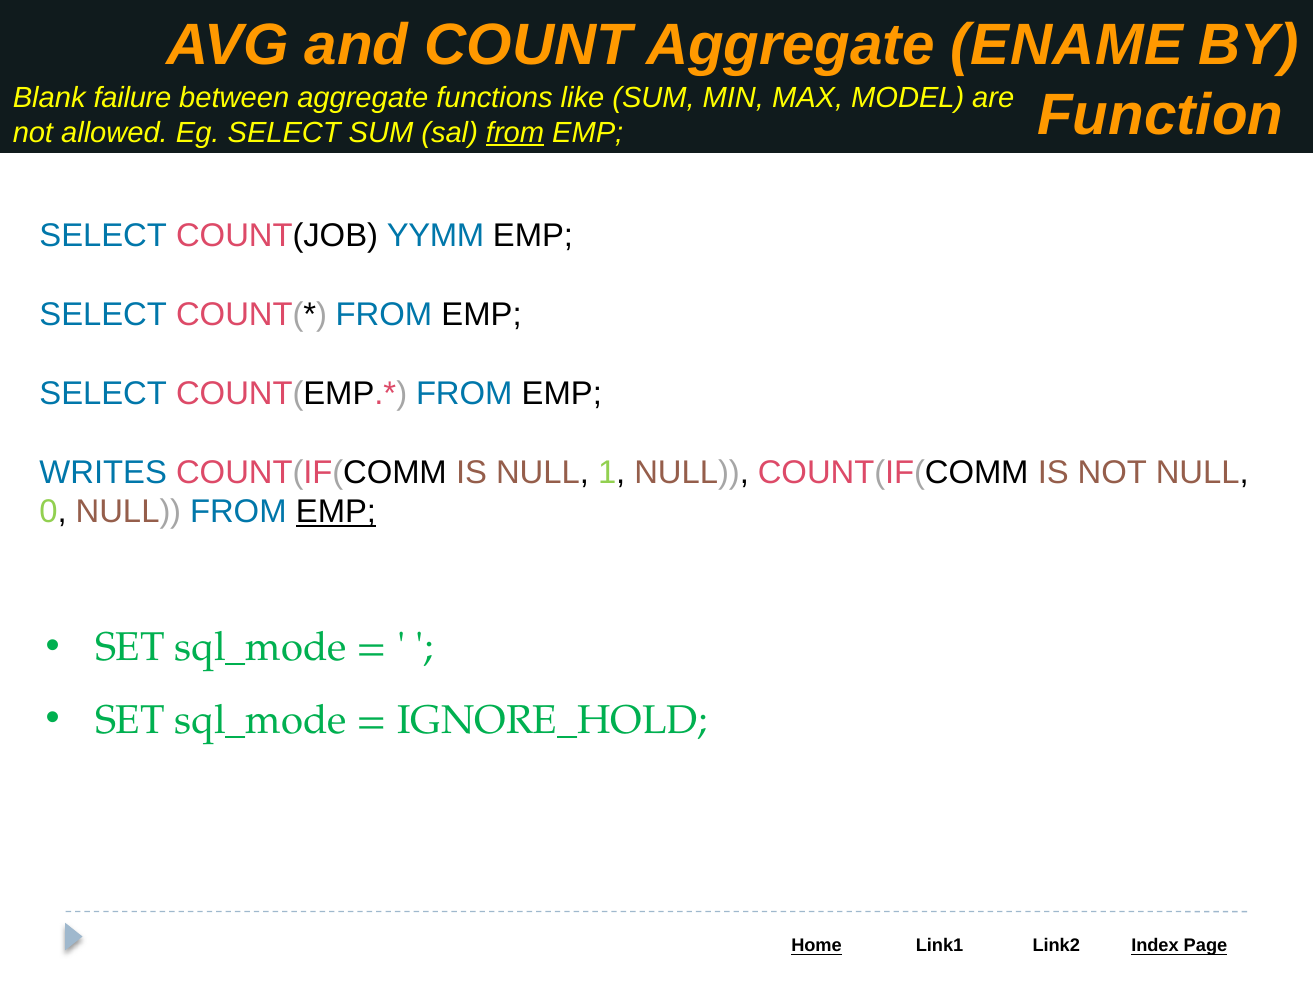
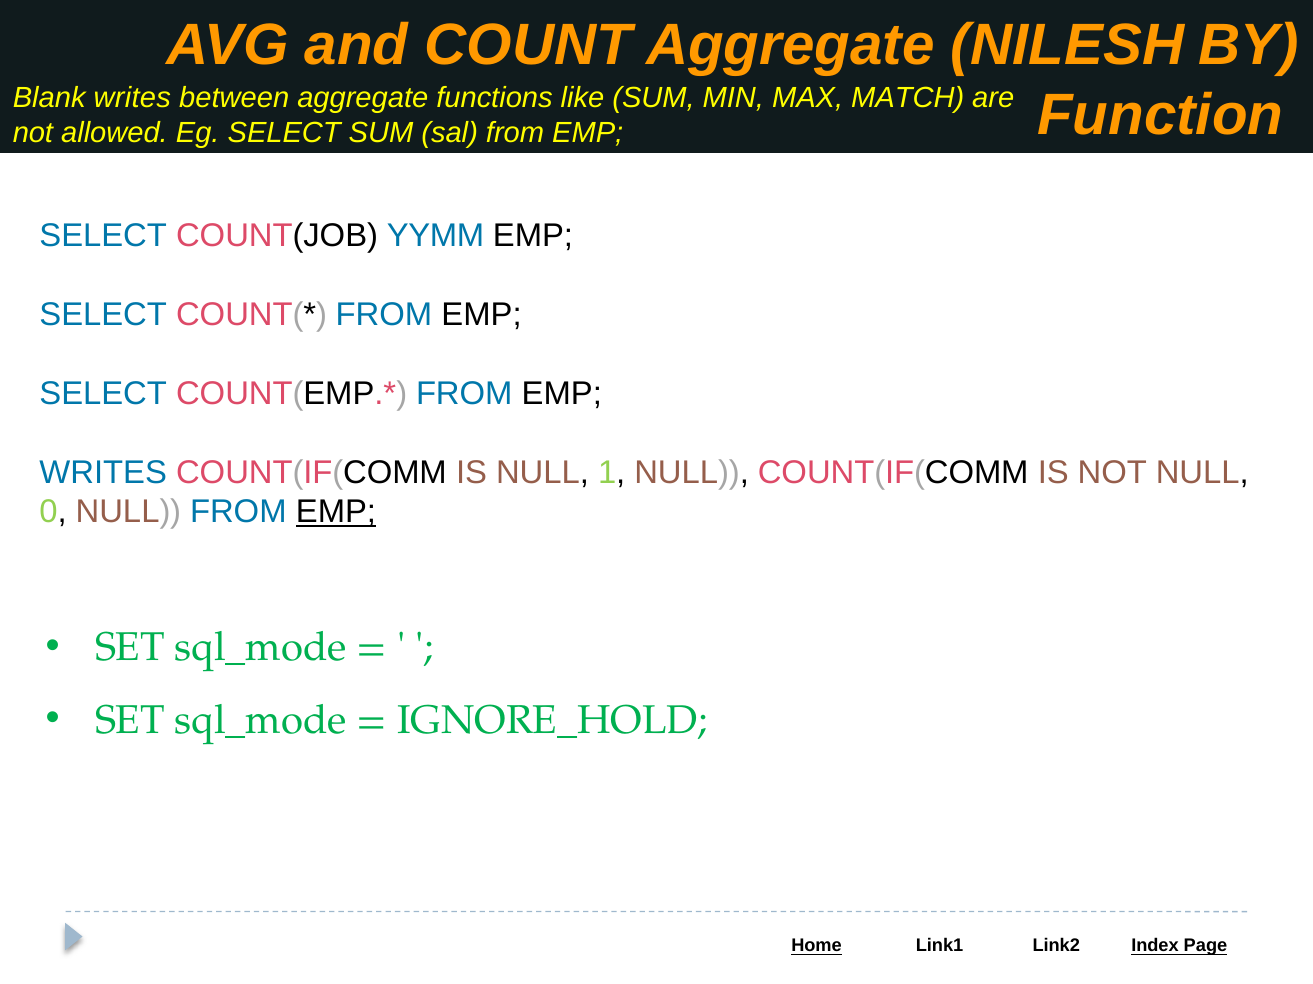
ENAME: ENAME -> NILESH
Blank failure: failure -> writes
MODEL: MODEL -> MATCH
from at (515, 133) underline: present -> none
